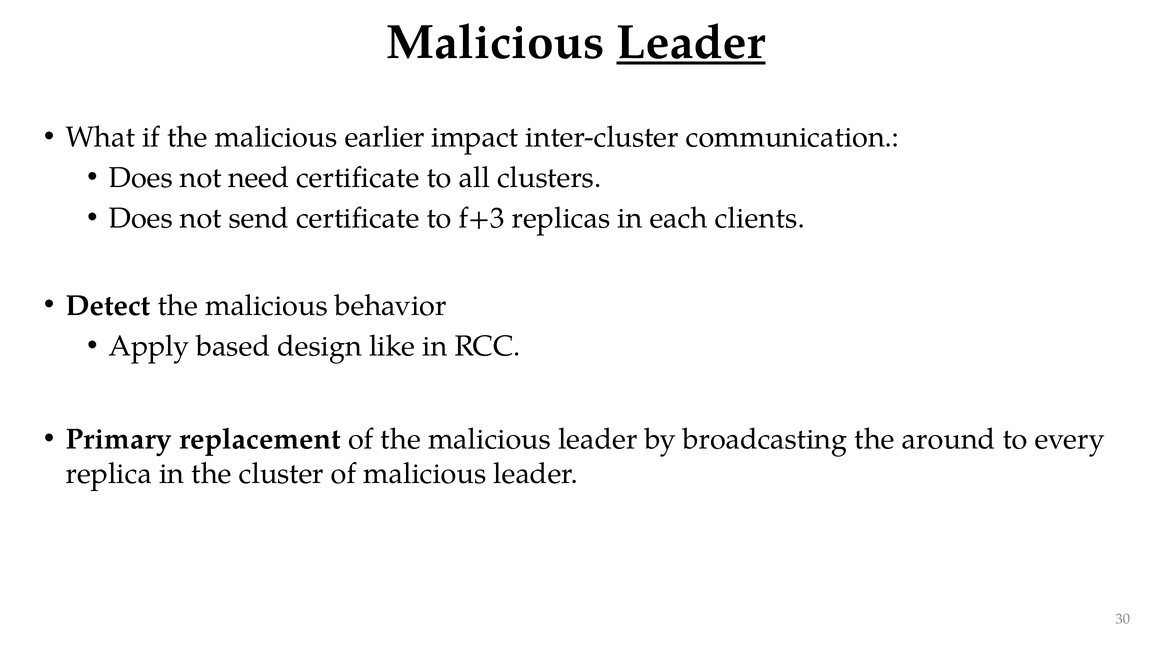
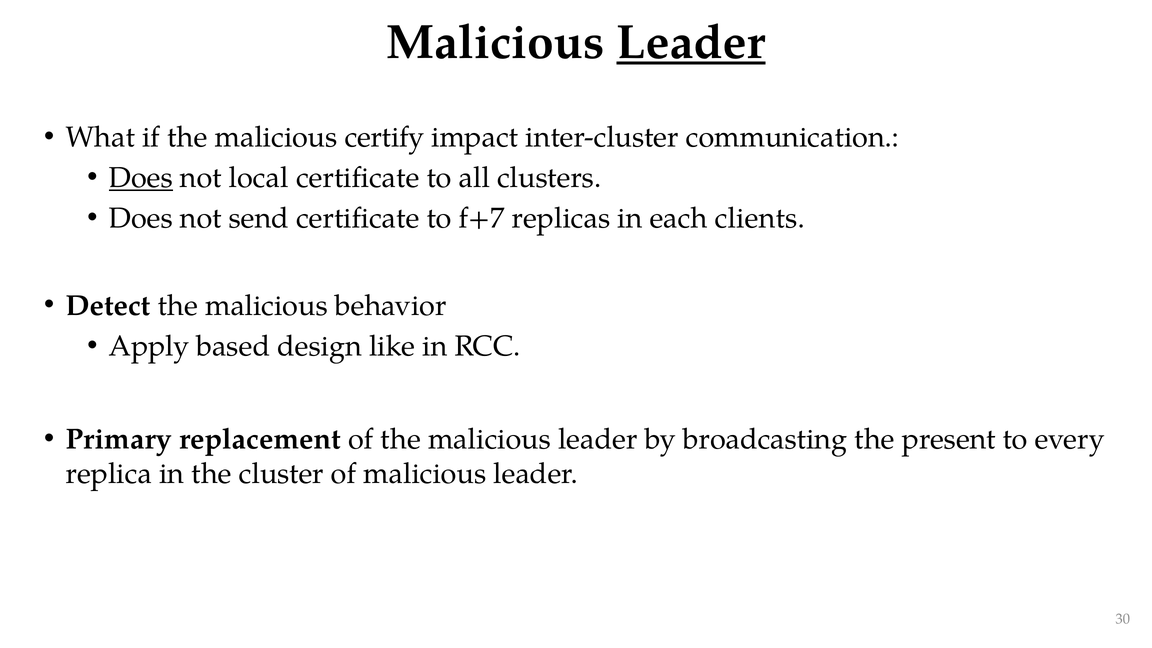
earlier: earlier -> certify
Does at (141, 178) underline: none -> present
need: need -> local
f+3: f+3 -> f+7
around: around -> present
